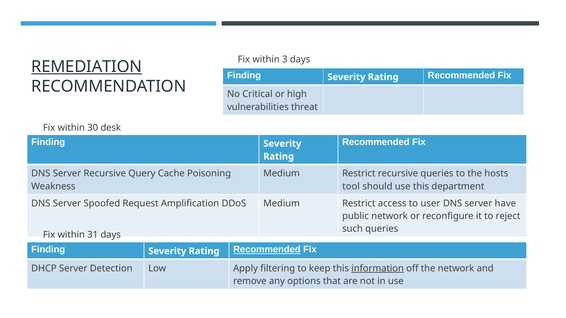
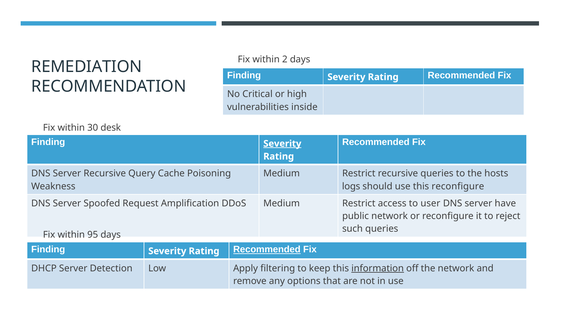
3: 3 -> 2
REMEDIATION underline: present -> none
threat: threat -> inside
Severity at (282, 144) underline: none -> present
tool: tool -> logs
this department: department -> reconfigure
31: 31 -> 95
